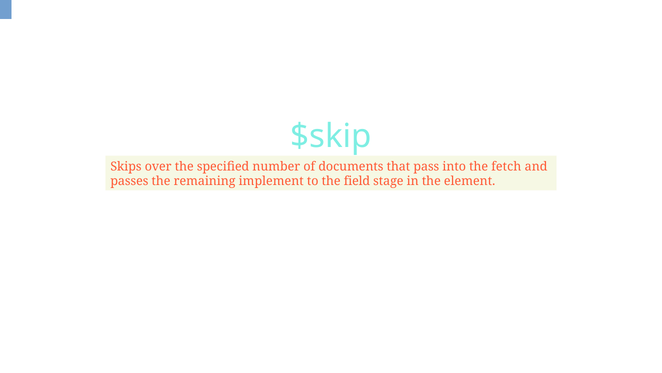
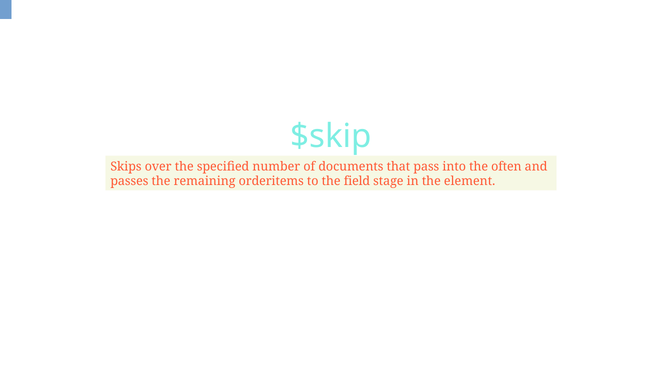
fetch: fetch -> often
implement: implement -> orderitems
